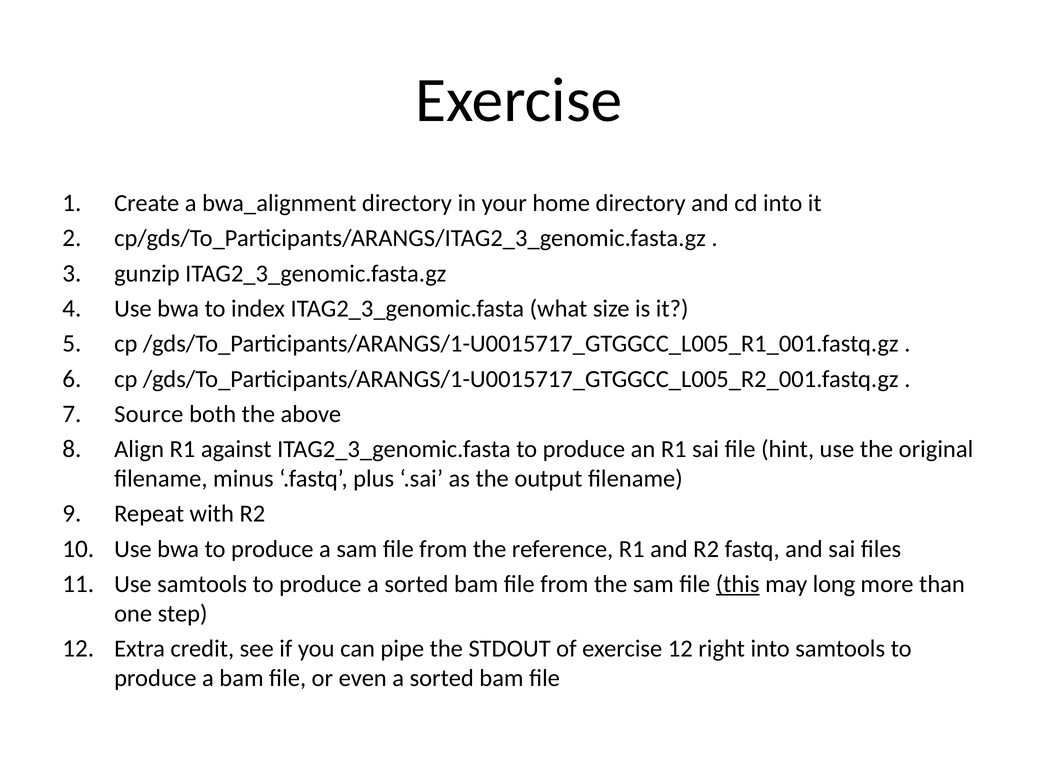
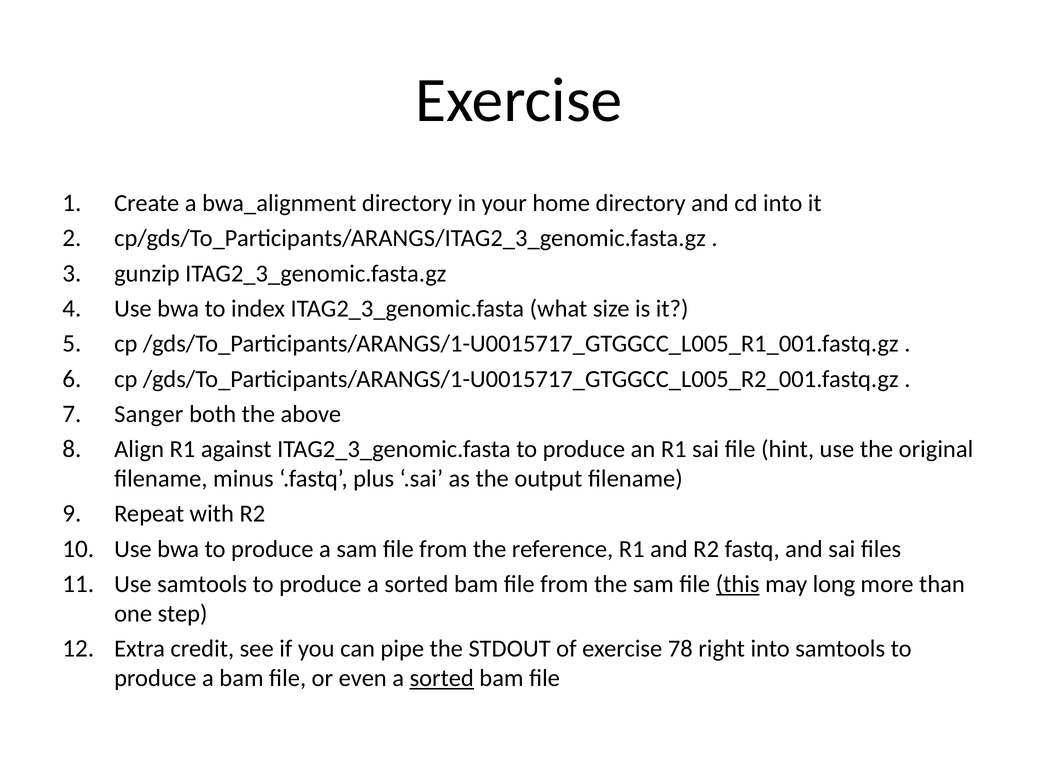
Source: Source -> Sanger
exercise 12: 12 -> 78
sorted at (442, 679) underline: none -> present
